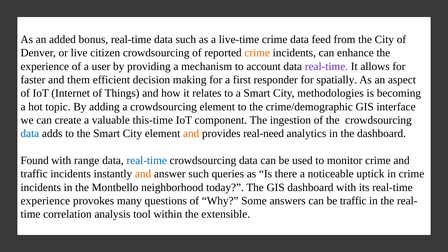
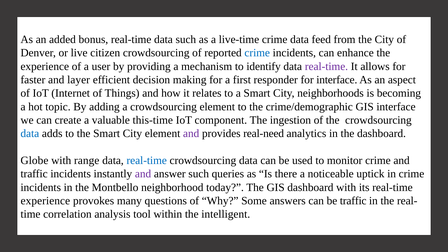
crime at (257, 53) colour: orange -> blue
account: account -> identify
them: them -> layer
for spatially: spatially -> interface
methodologies: methodologies -> neighborhoods
and at (191, 134) colour: orange -> purple
Found: Found -> Globe
and at (143, 174) colour: orange -> purple
extensible: extensible -> intelligent
